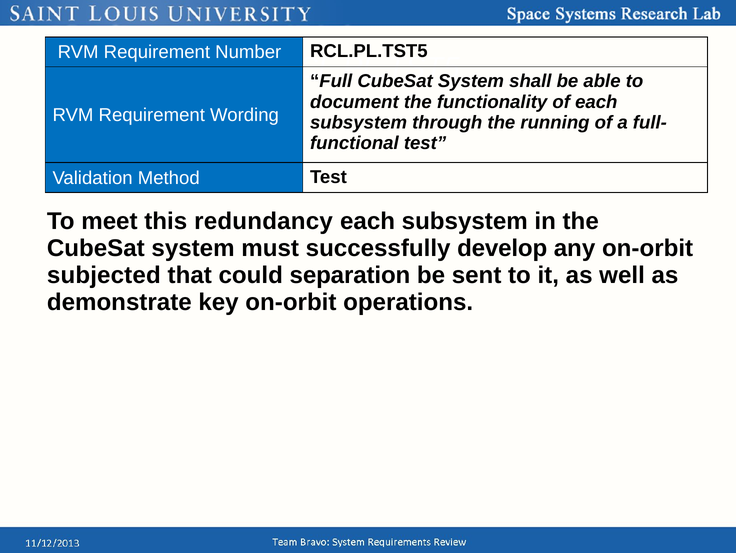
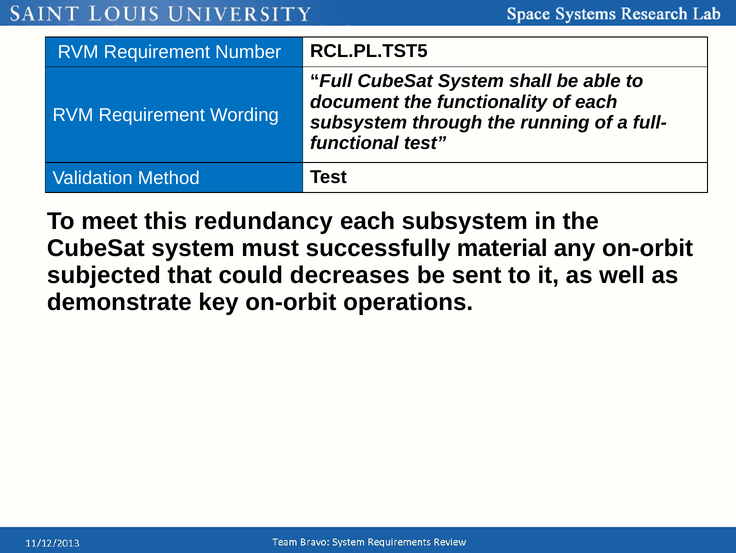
develop: develop -> material
separation: separation -> decreases
